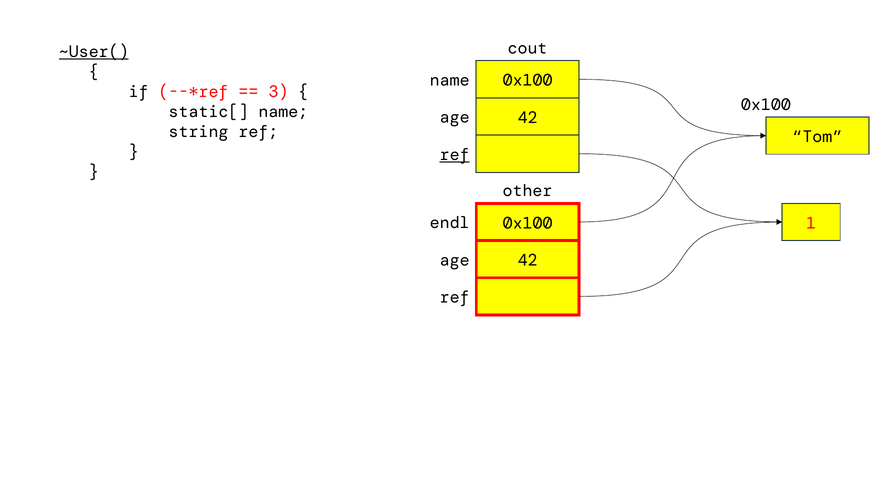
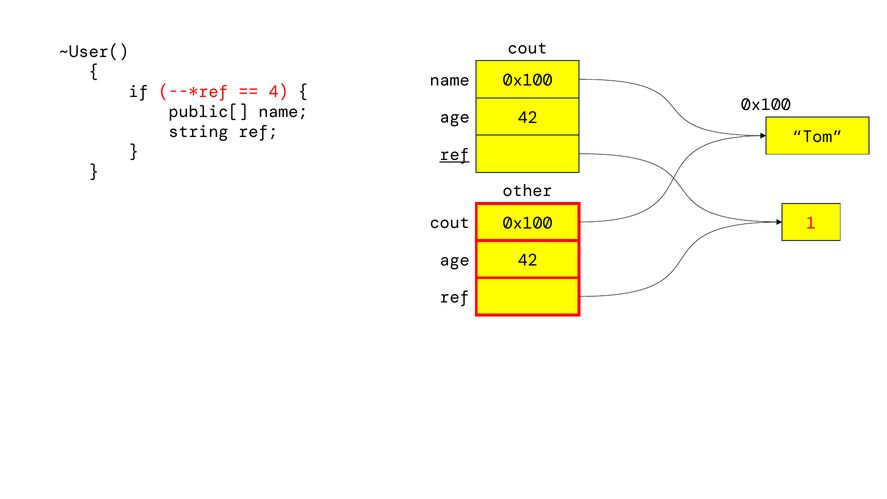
~User( underline: present -> none
3: 3 -> 4
static[: static[ -> public[
endl at (450, 223): endl -> cout
